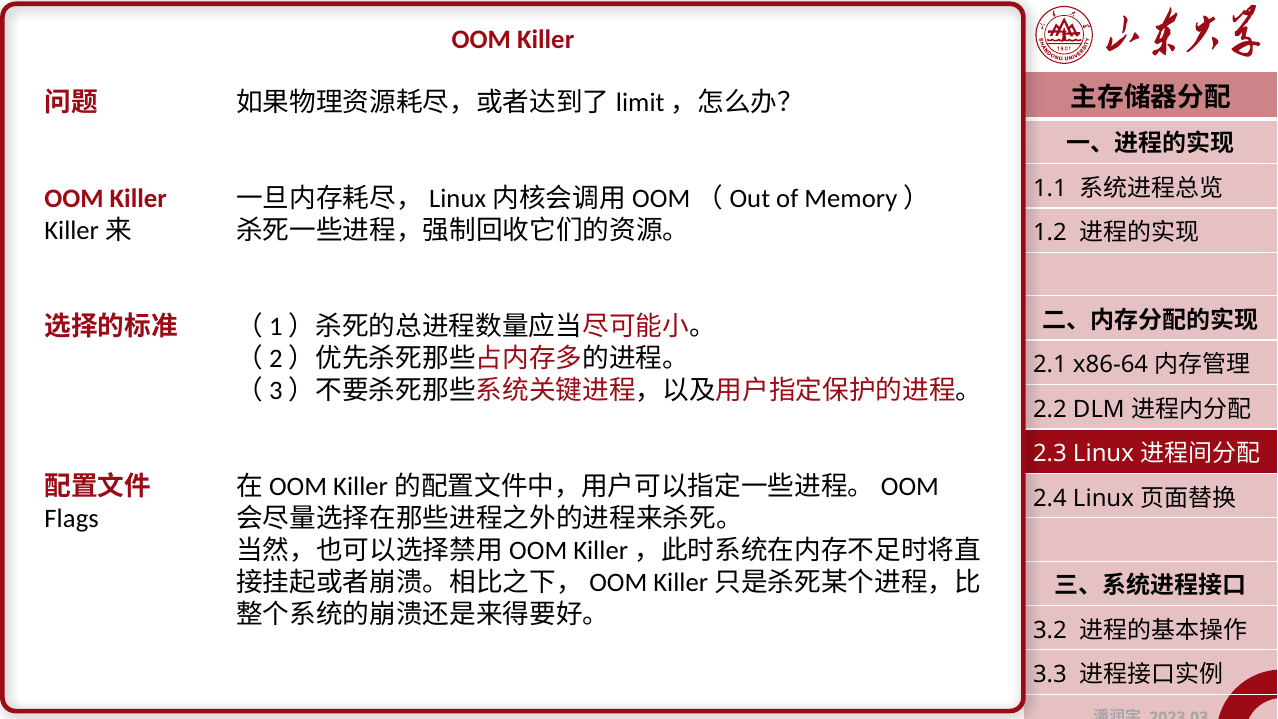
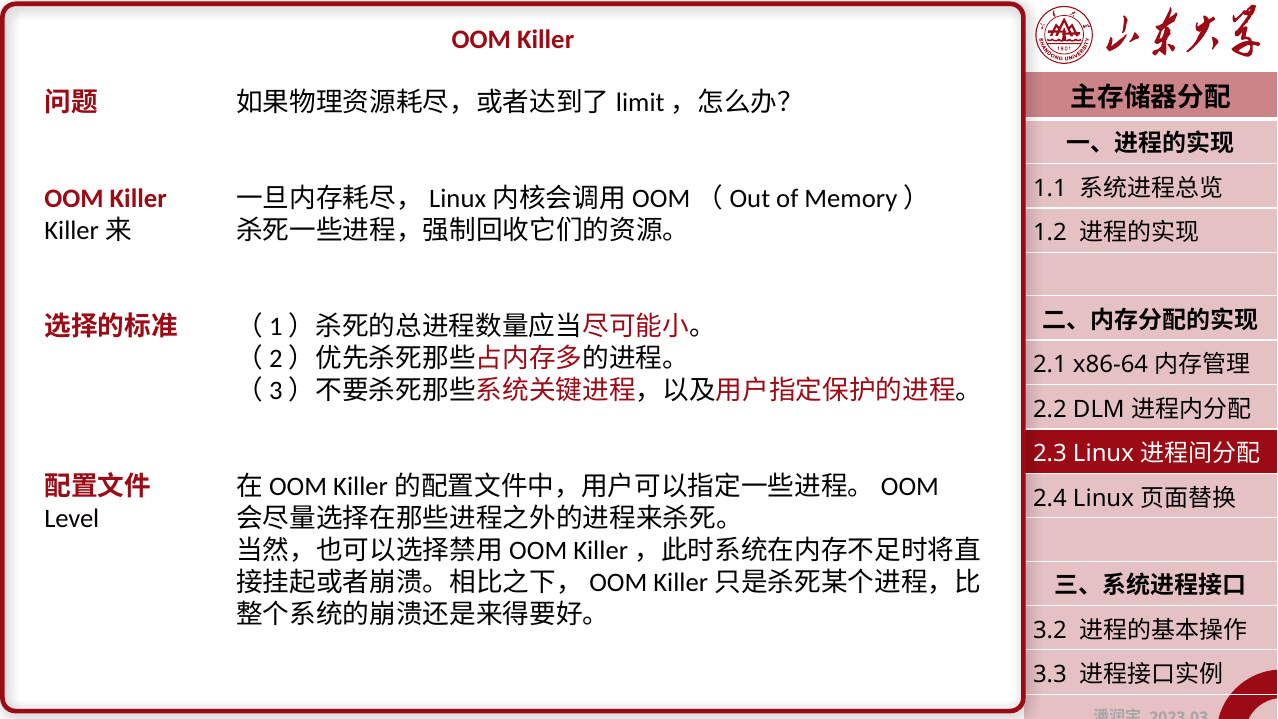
Flags: Flags -> Level
